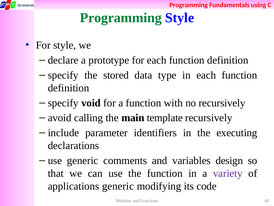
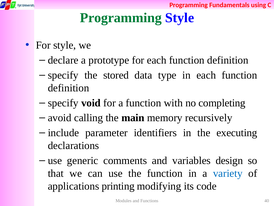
no recursively: recursively -> completing
template: template -> memory
variety colour: purple -> blue
applications generic: generic -> printing
